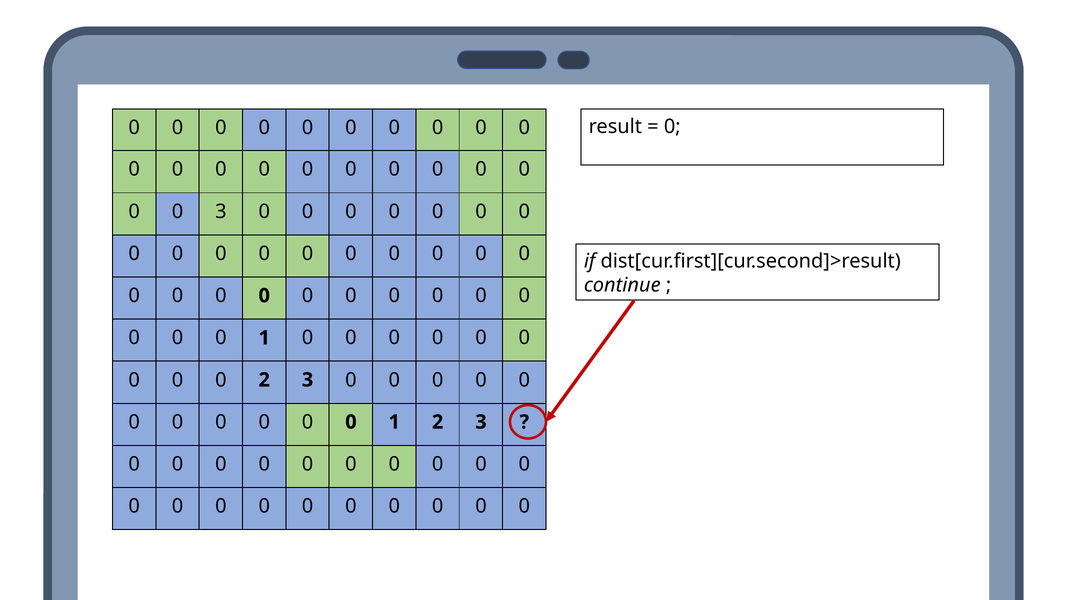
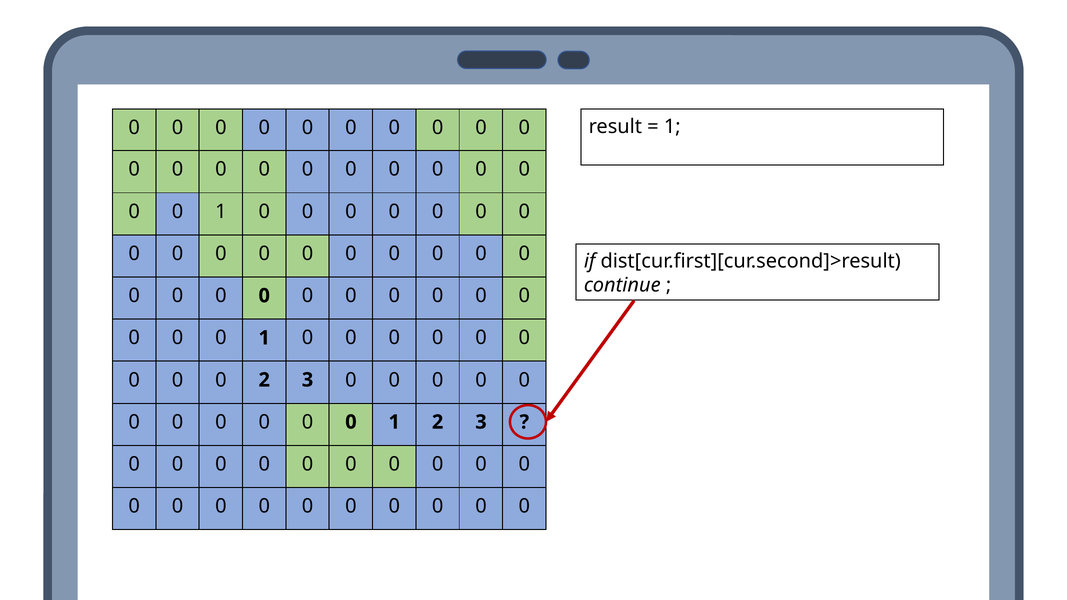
0 at (672, 126): 0 -> 1
3 at (221, 212): 3 -> 1
